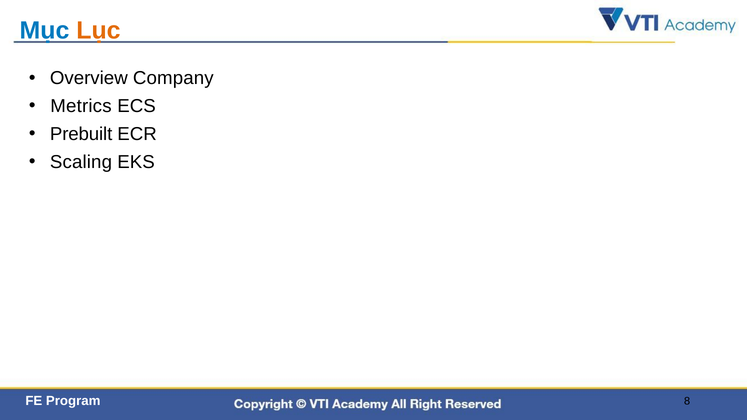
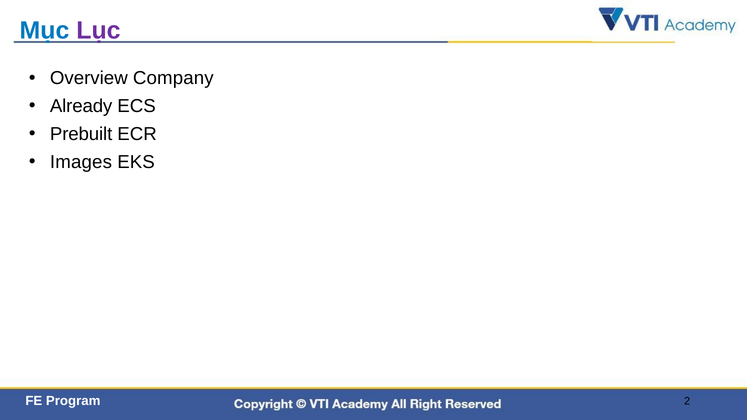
Lục colour: orange -> purple
Metrics: Metrics -> Already
Scaling: Scaling -> Images
8: 8 -> 2
